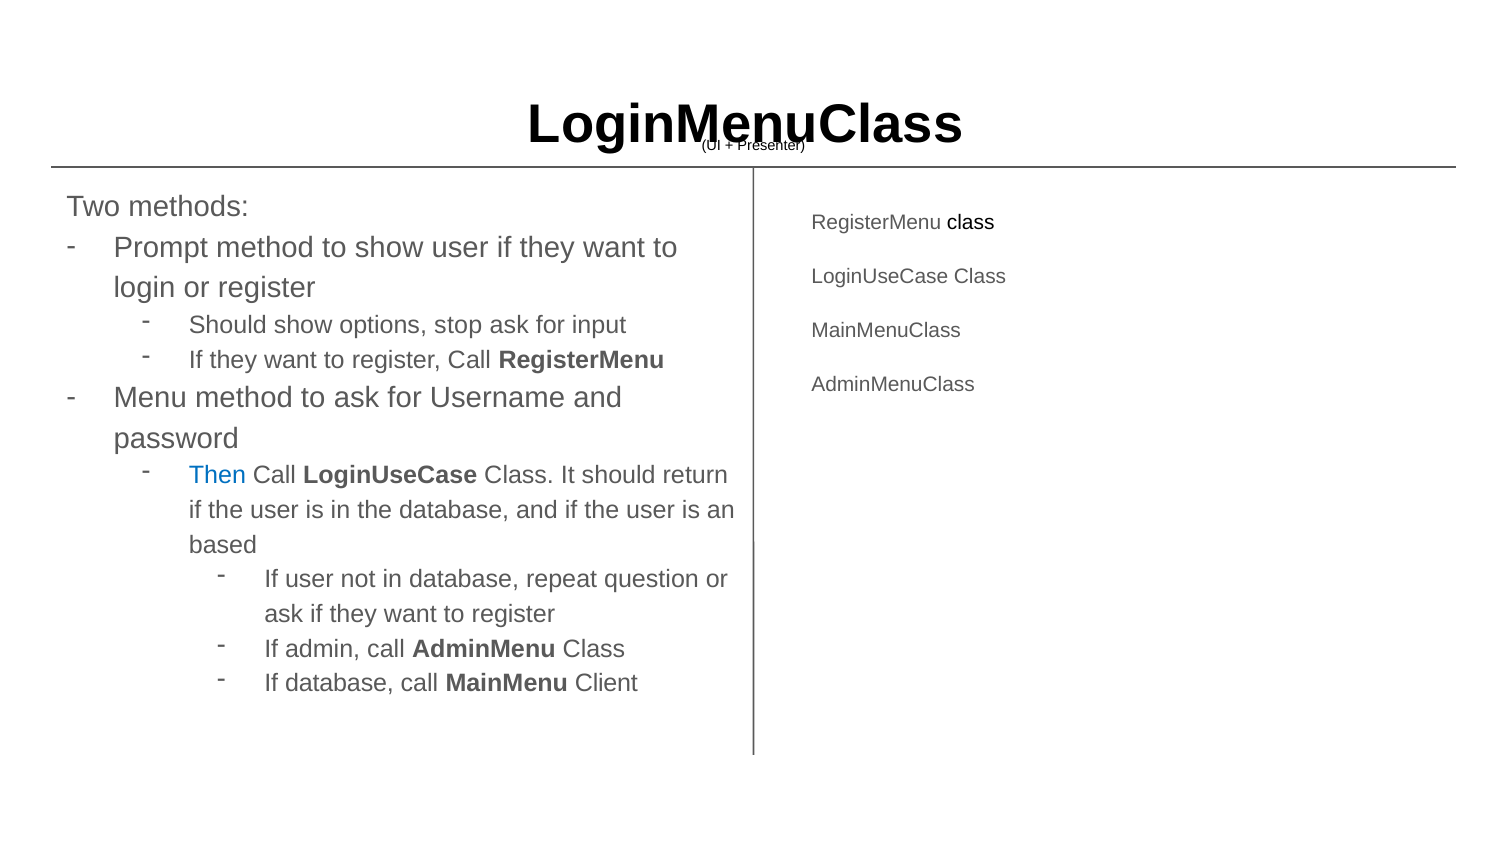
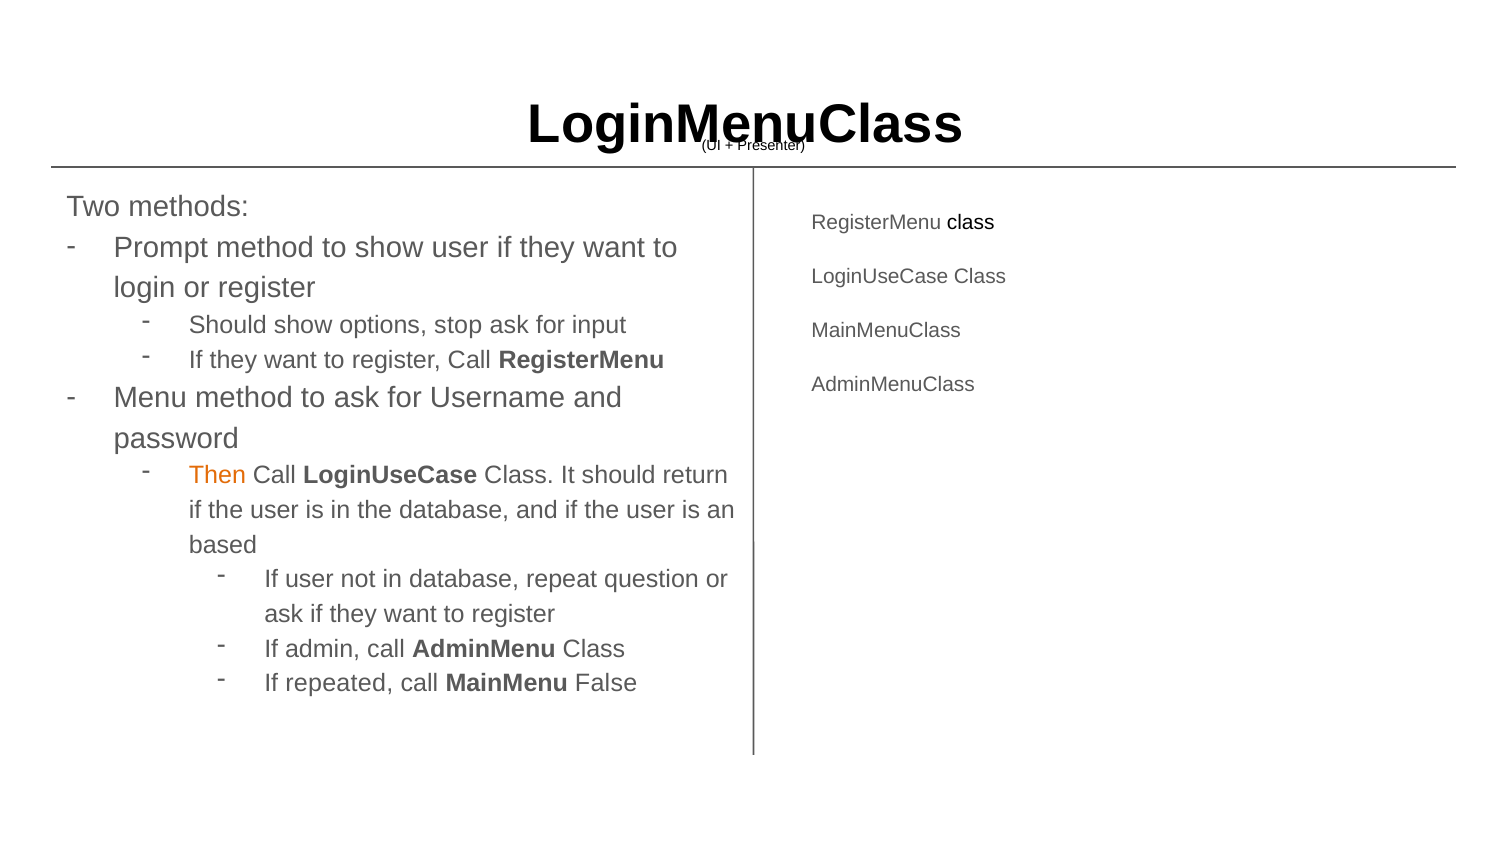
Then colour: blue -> orange
If database: database -> repeated
Client: Client -> False
